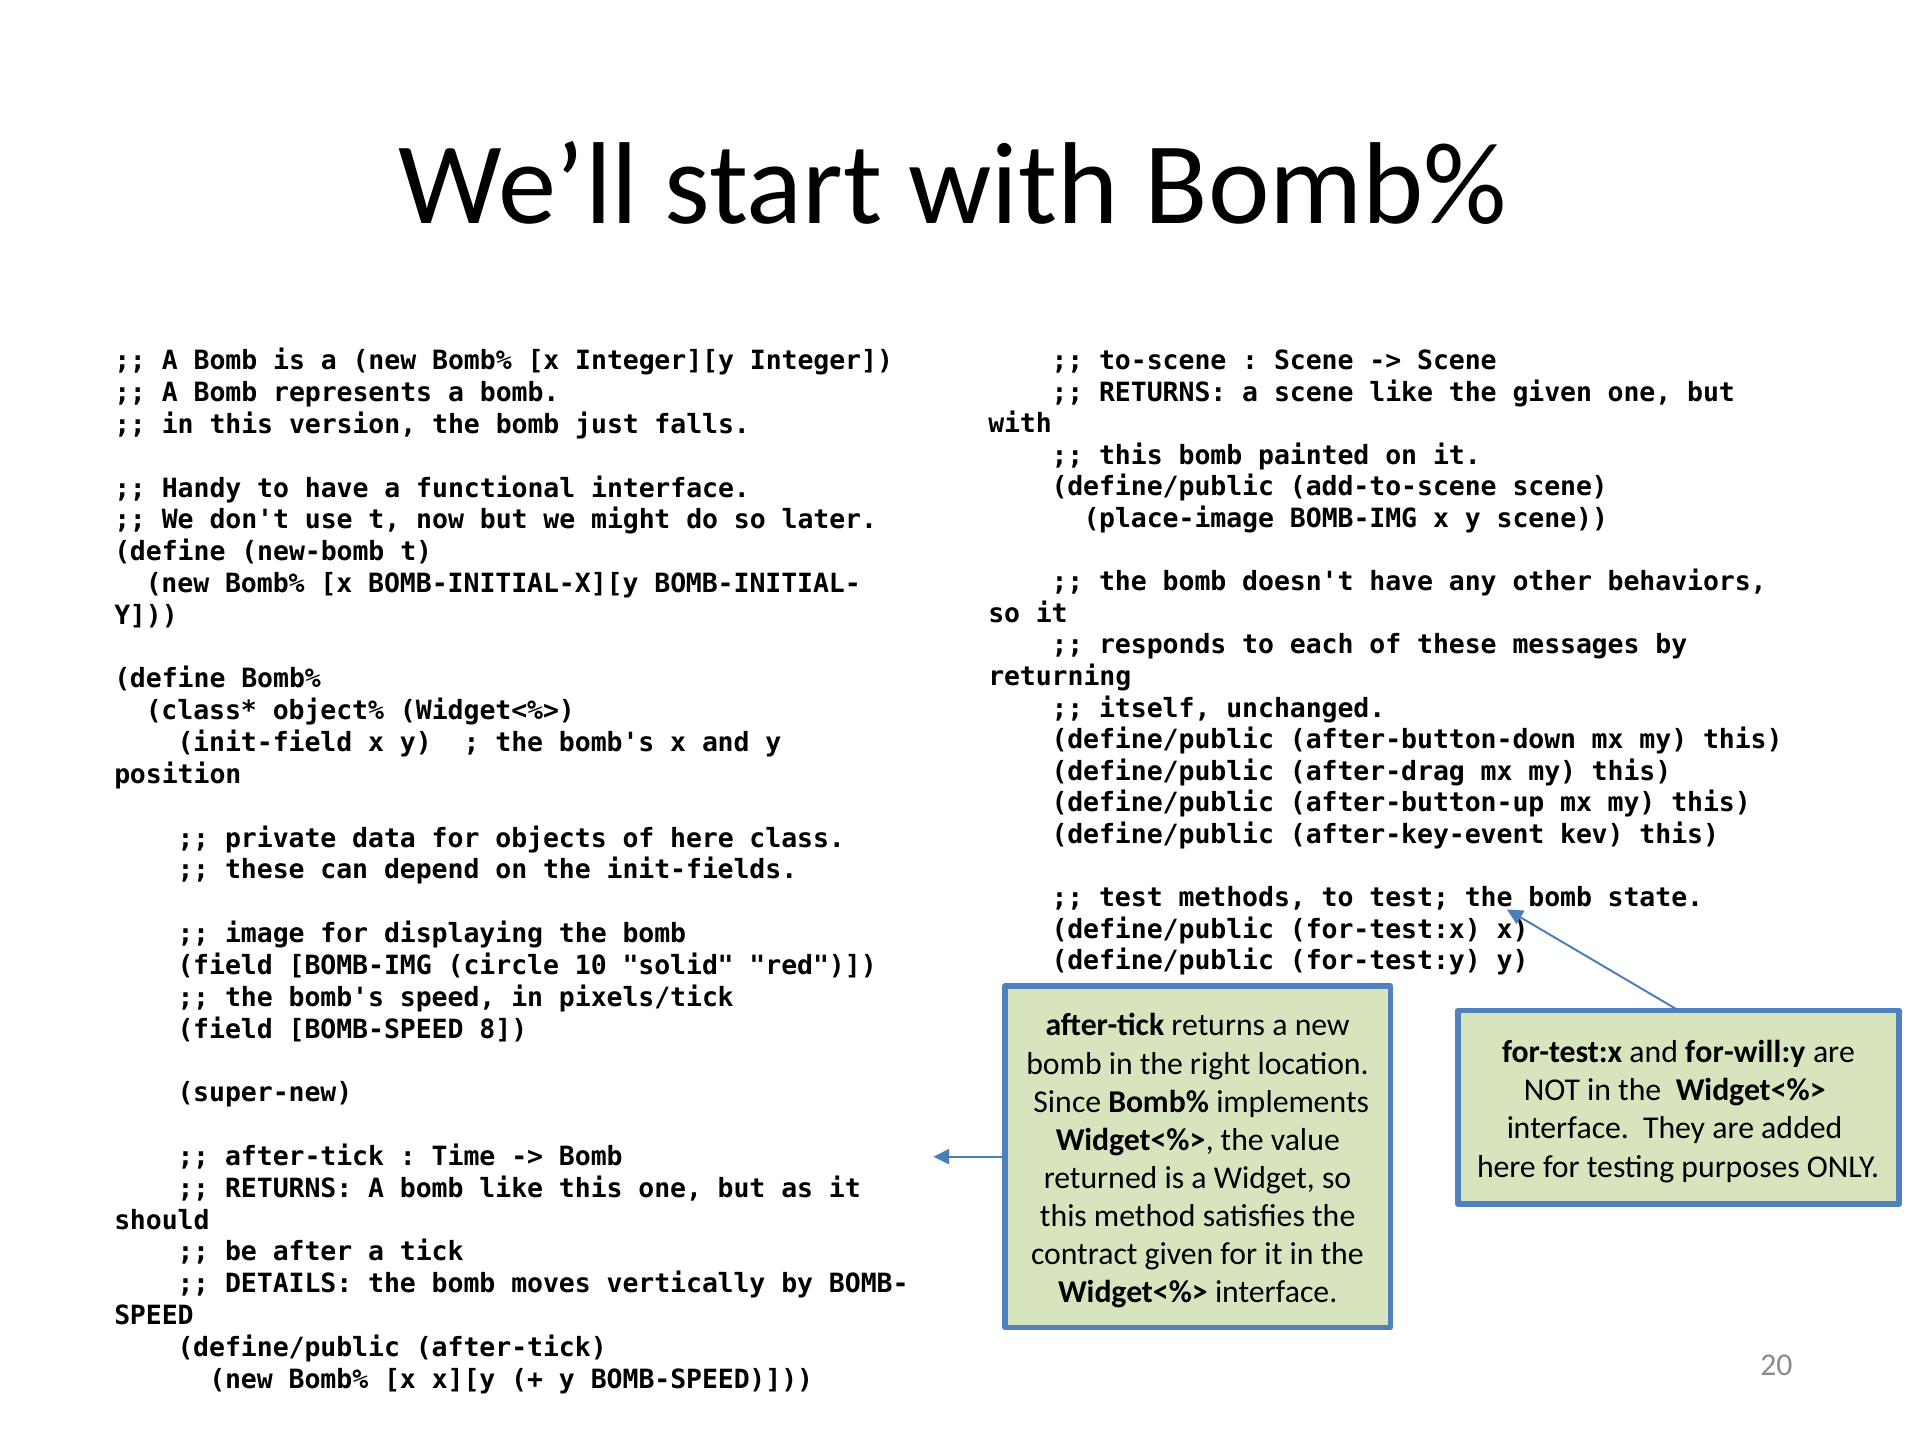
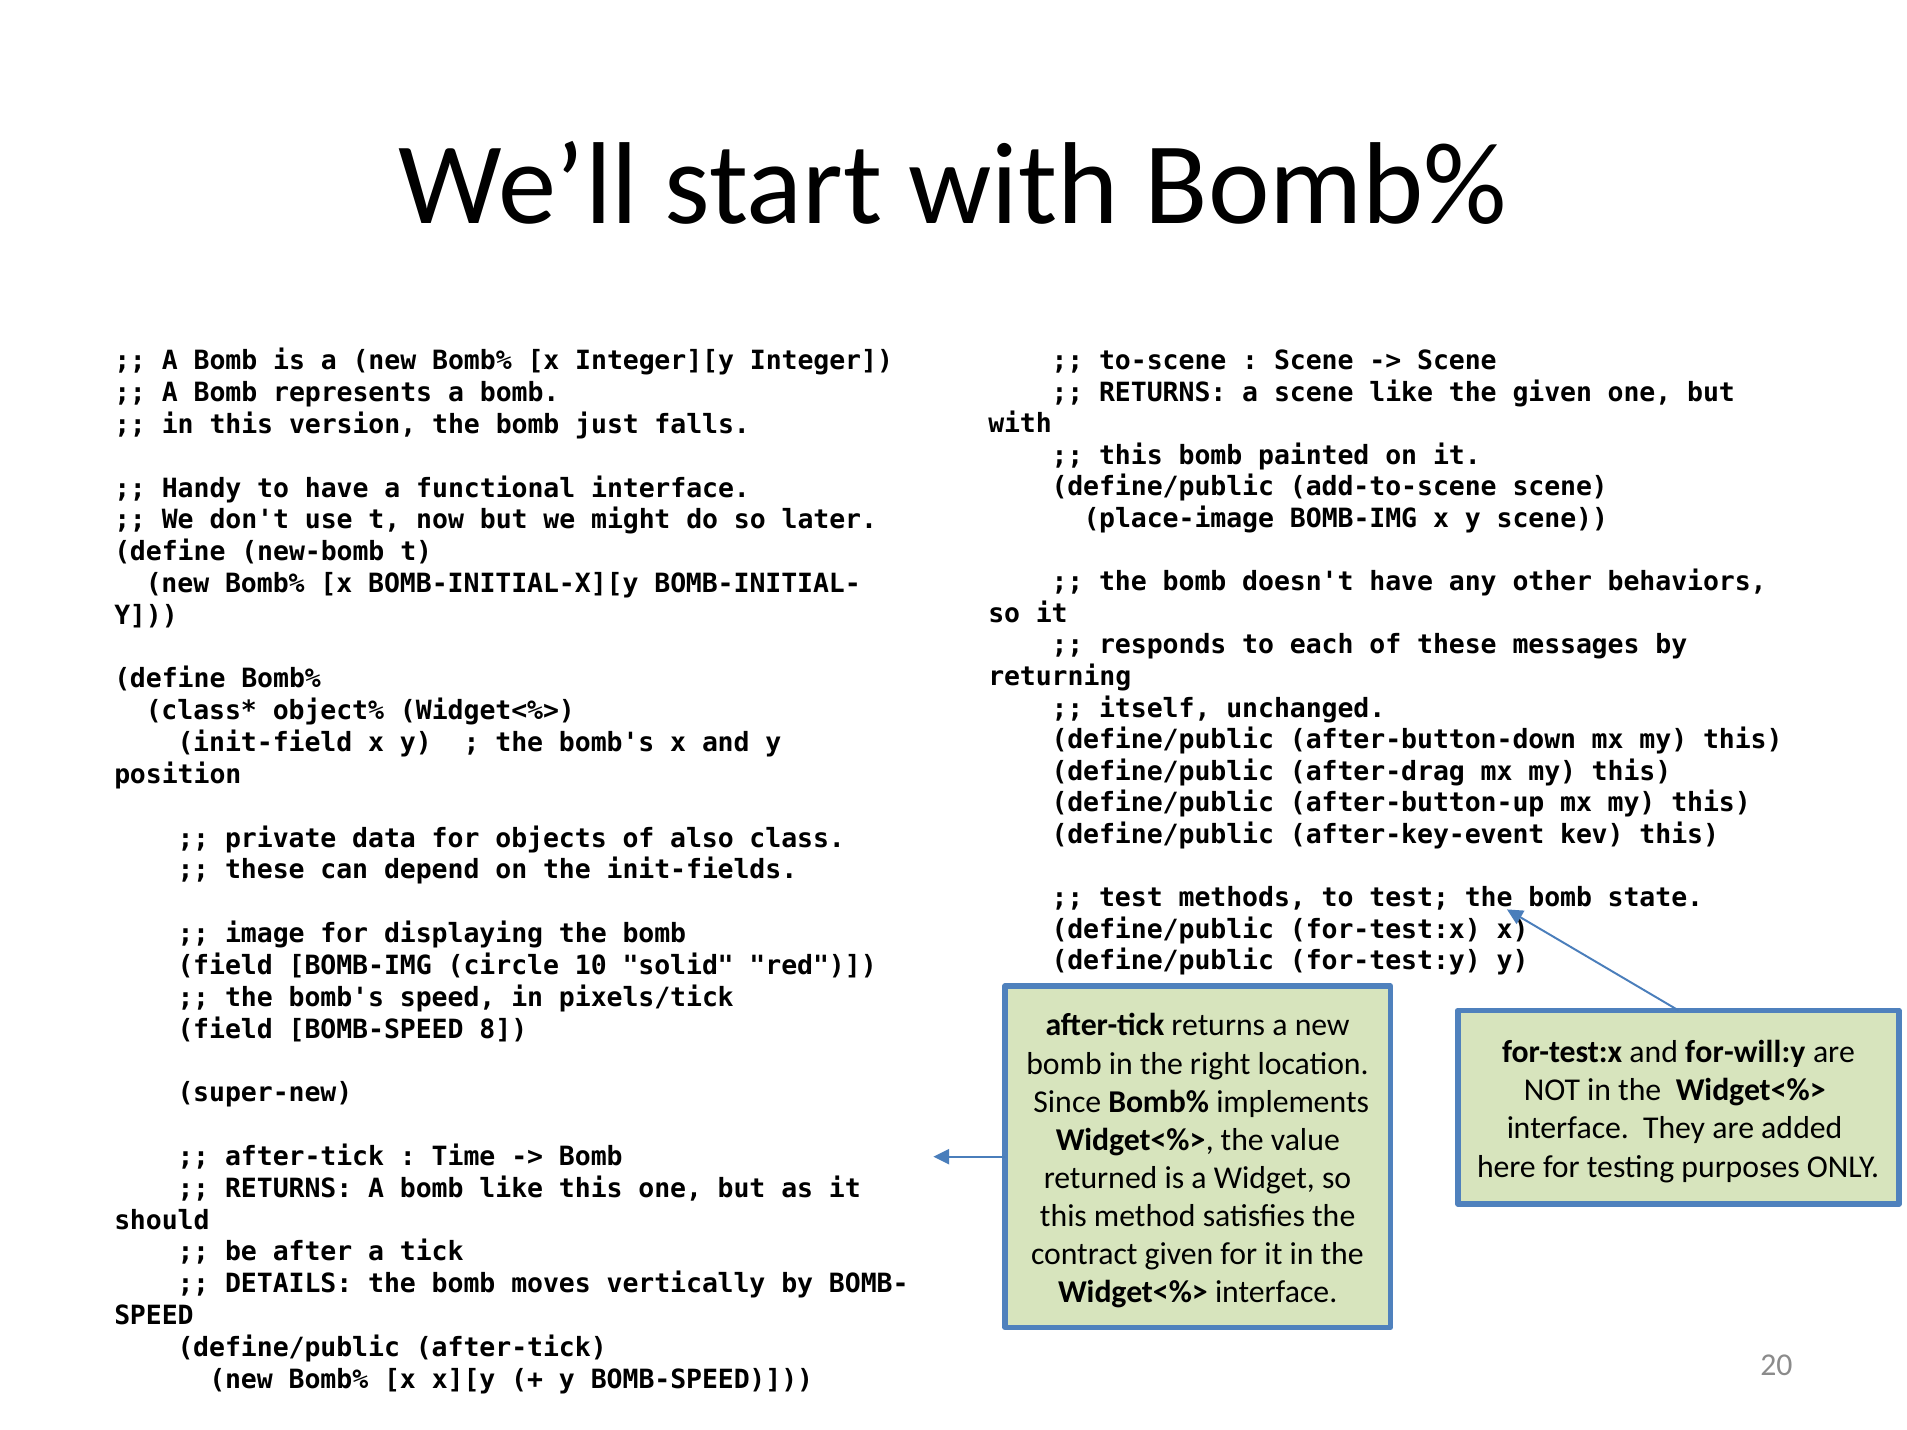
of here: here -> also
